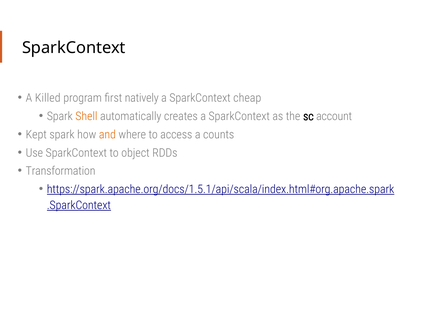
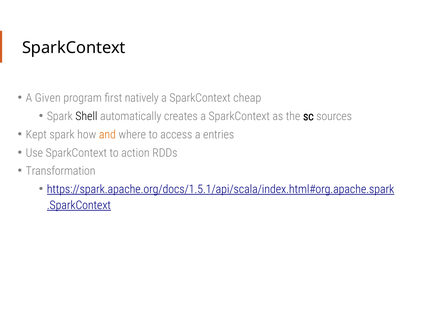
Killed: Killed -> Given
Shell colour: orange -> black
account: account -> sources
counts: counts -> entries
object: object -> action
